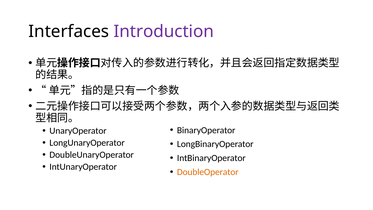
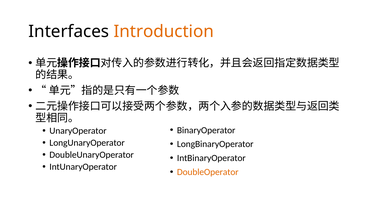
Introduction colour: purple -> orange
